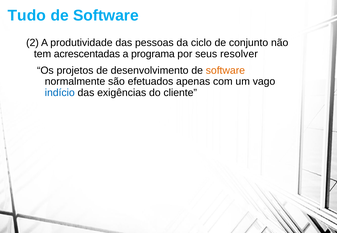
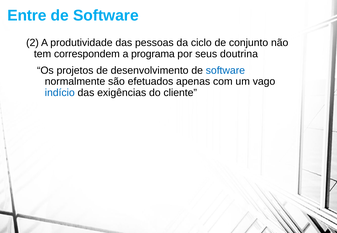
Tudo: Tudo -> Entre
acrescentadas: acrescentadas -> correspondem
resolver: resolver -> doutrina
software at (225, 70) colour: orange -> blue
